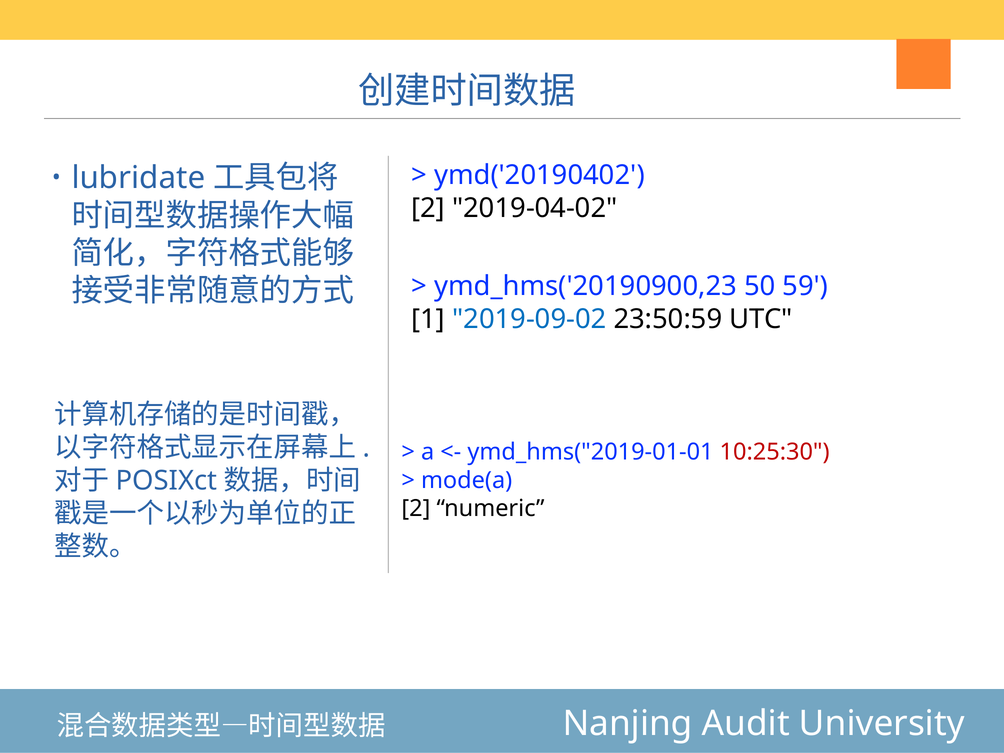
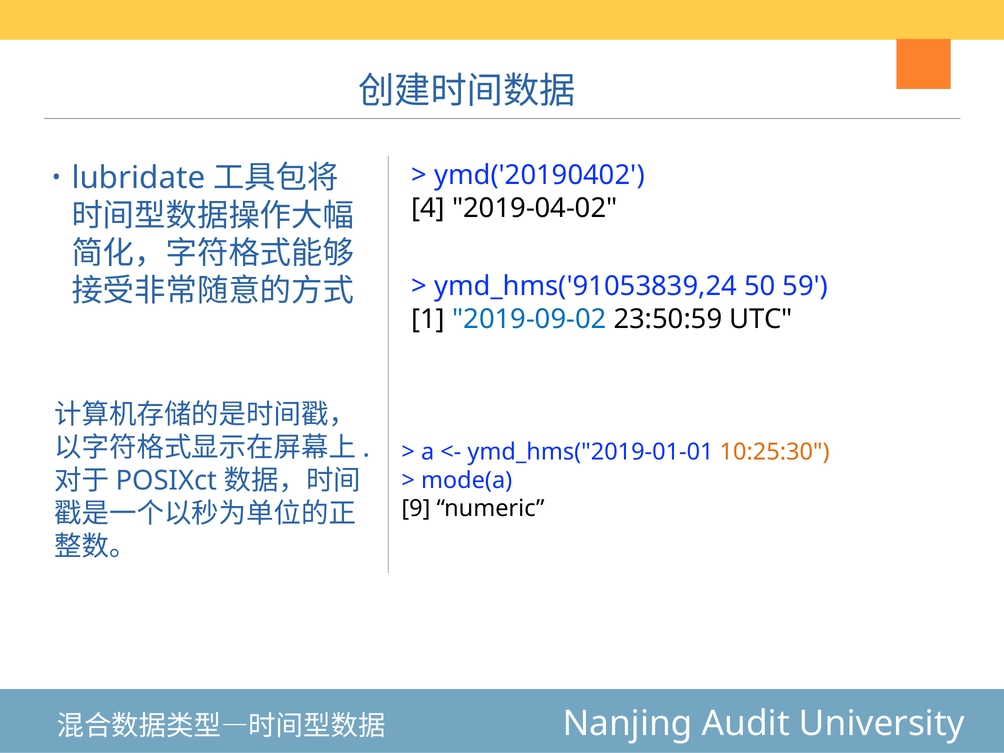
2 at (428, 208): 2 -> 4
ymd_hms('20190900,23: ymd_hms('20190900,23 -> ymd_hms('91053839,24
10:25:30 colour: red -> orange
2 at (416, 509): 2 -> 9
